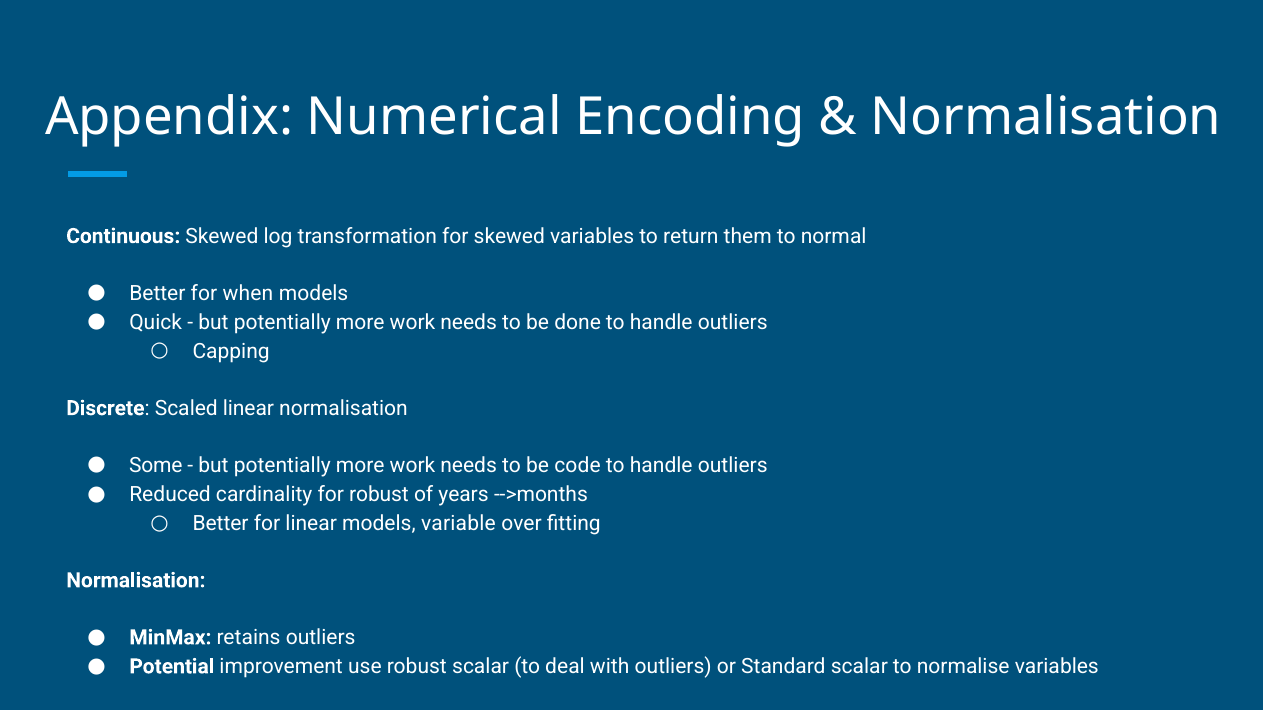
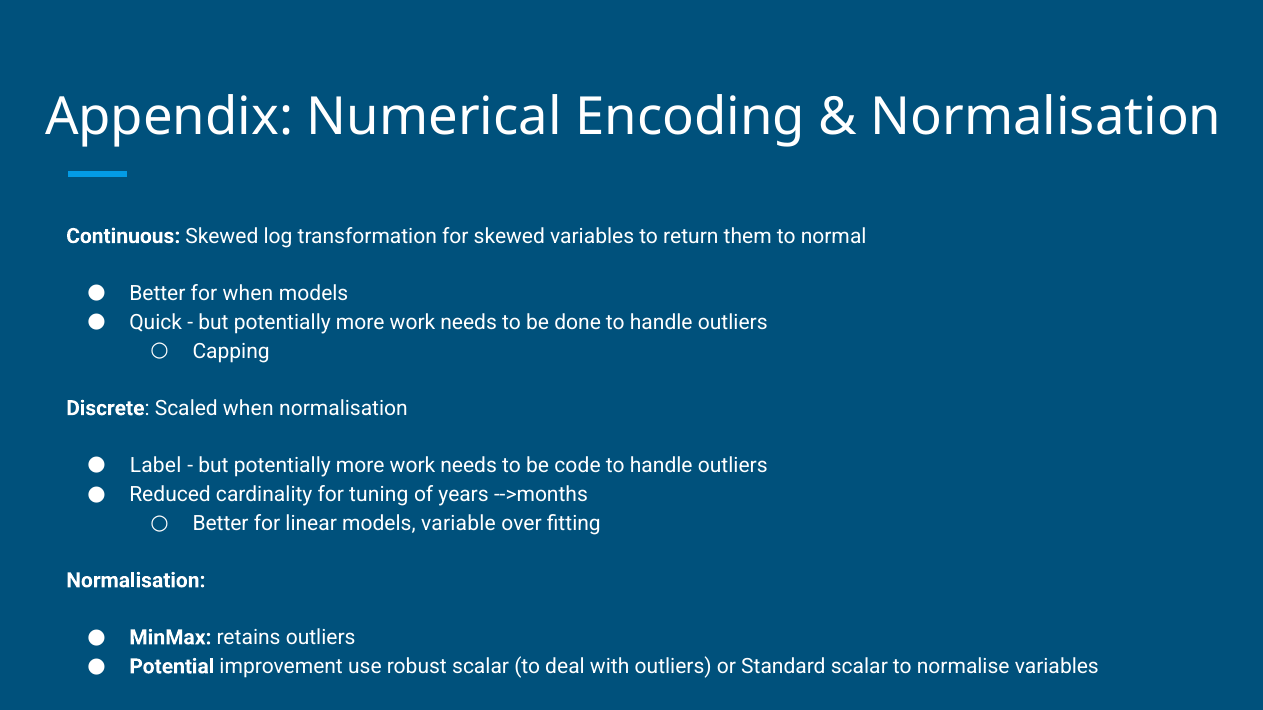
Scaled linear: linear -> when
Some: Some -> Label
for robust: robust -> tuning
